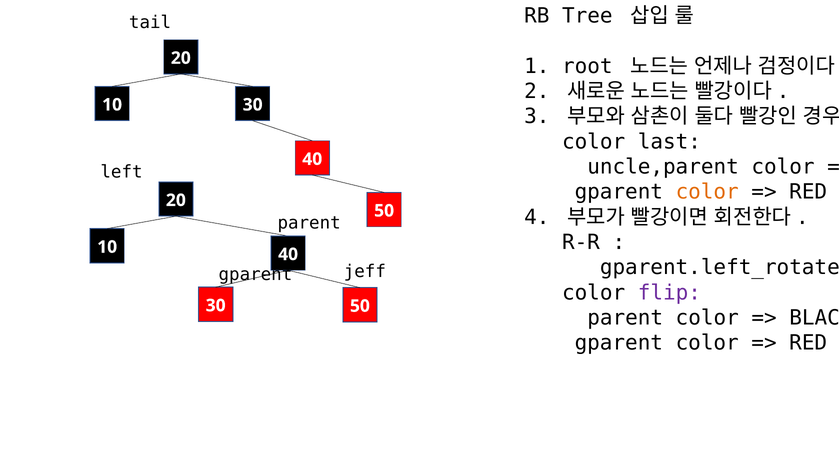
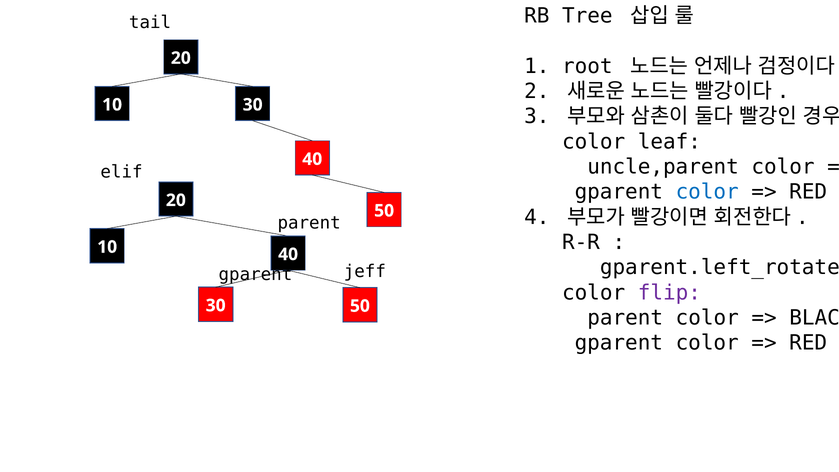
last: last -> leaf
left: left -> elif
color at (707, 192) colour: orange -> blue
